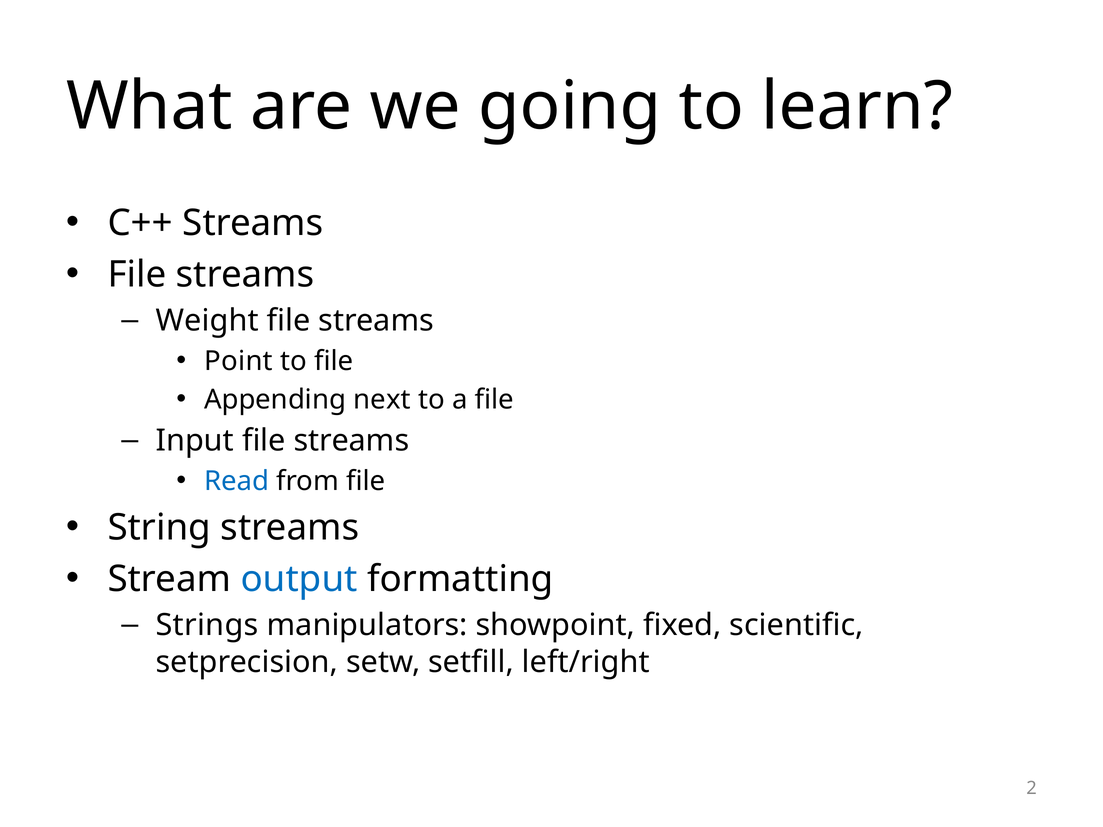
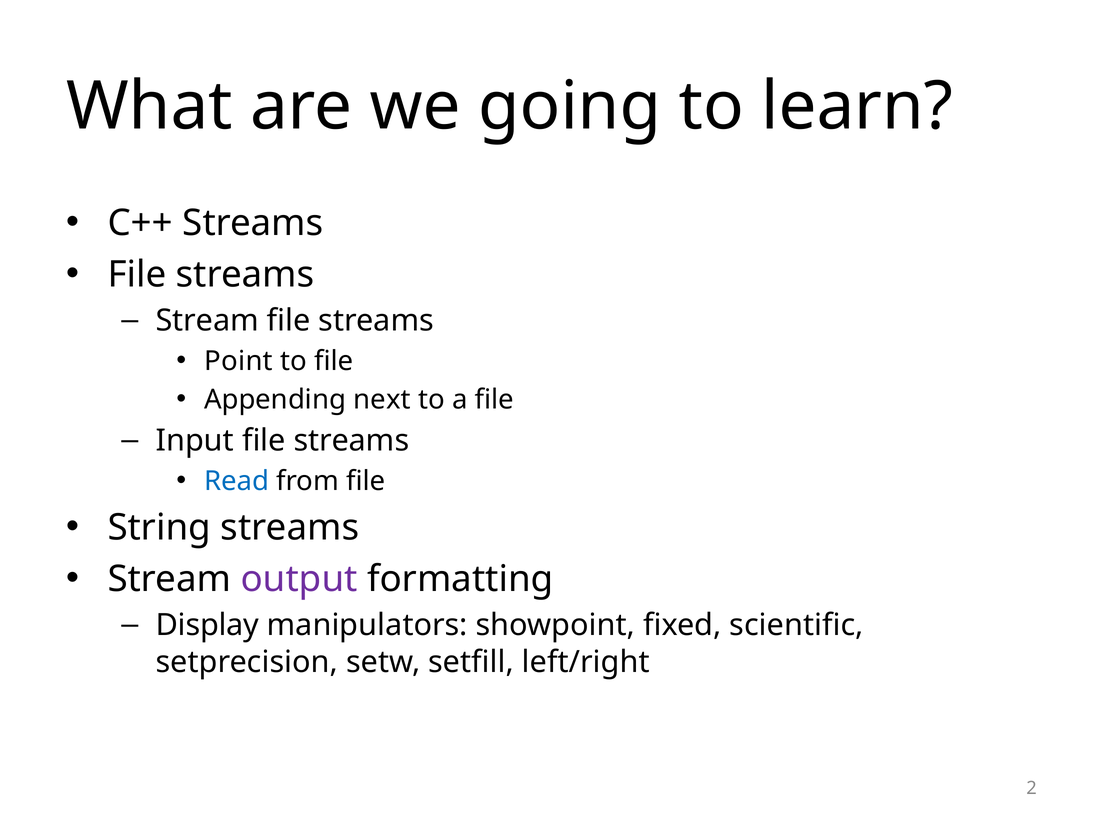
Weight at (207, 321): Weight -> Stream
output colour: blue -> purple
Strings: Strings -> Display
